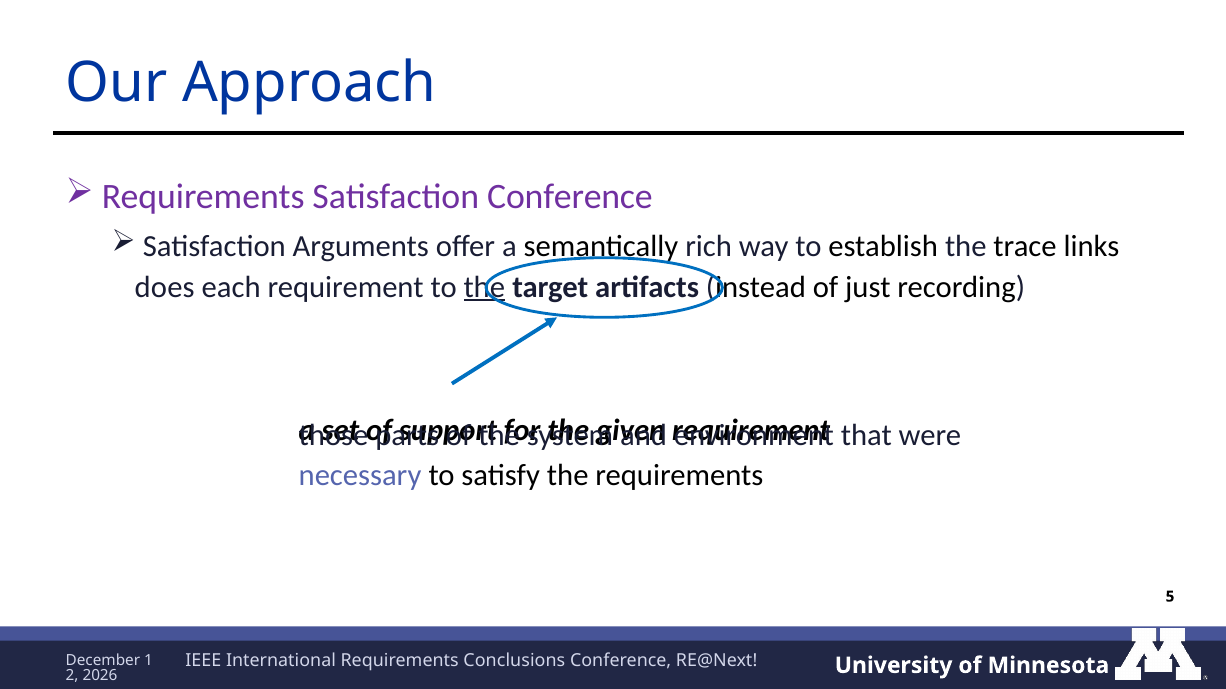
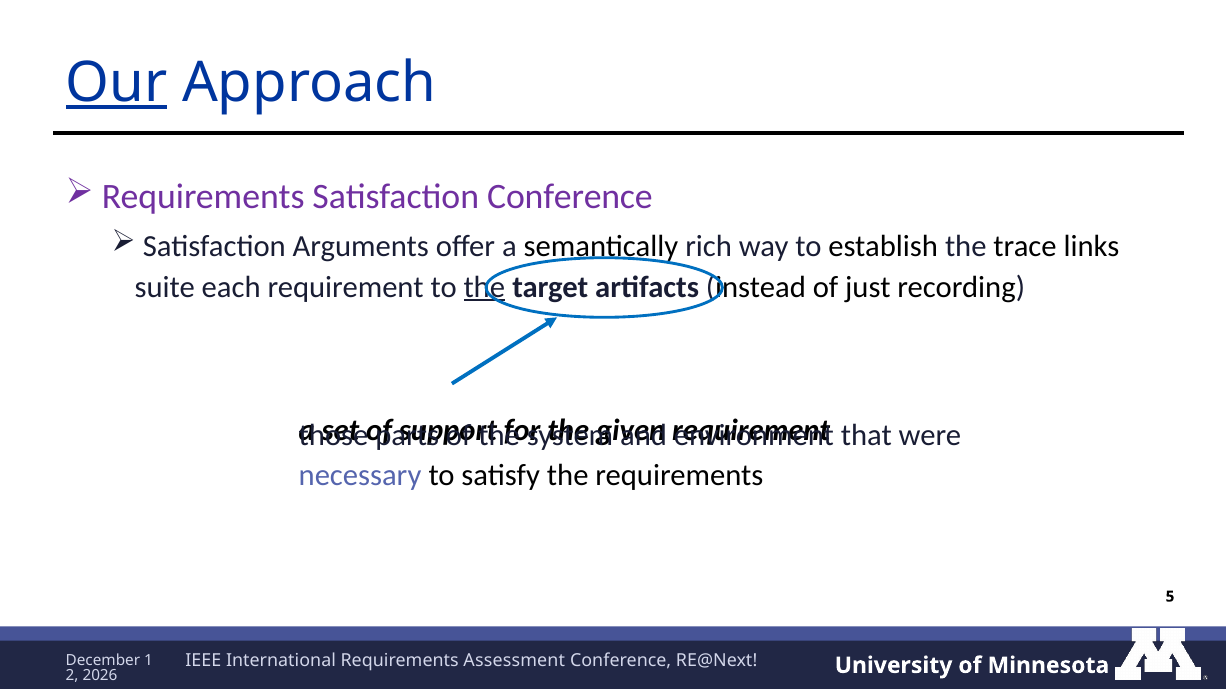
Our underline: none -> present
does: does -> suite
Conclusions: Conclusions -> Assessment
